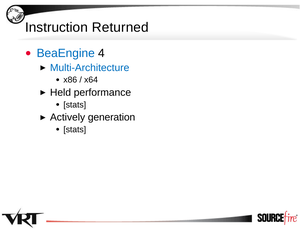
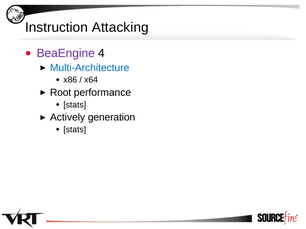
Returned: Returned -> Attacking
BeaEngine colour: blue -> purple
Held: Held -> Root
